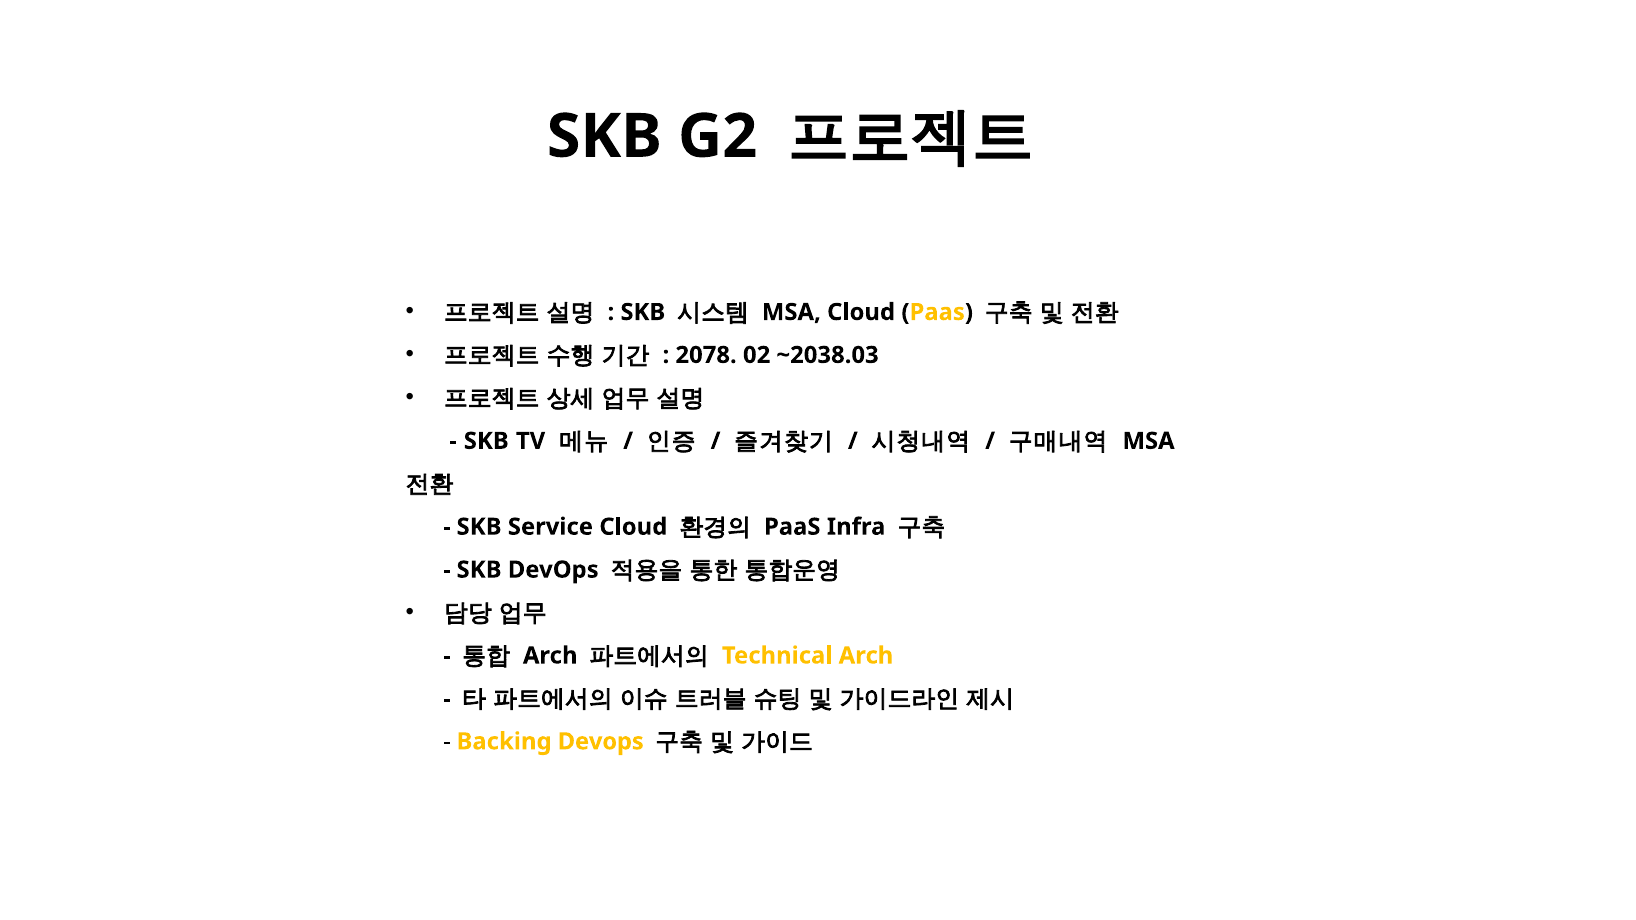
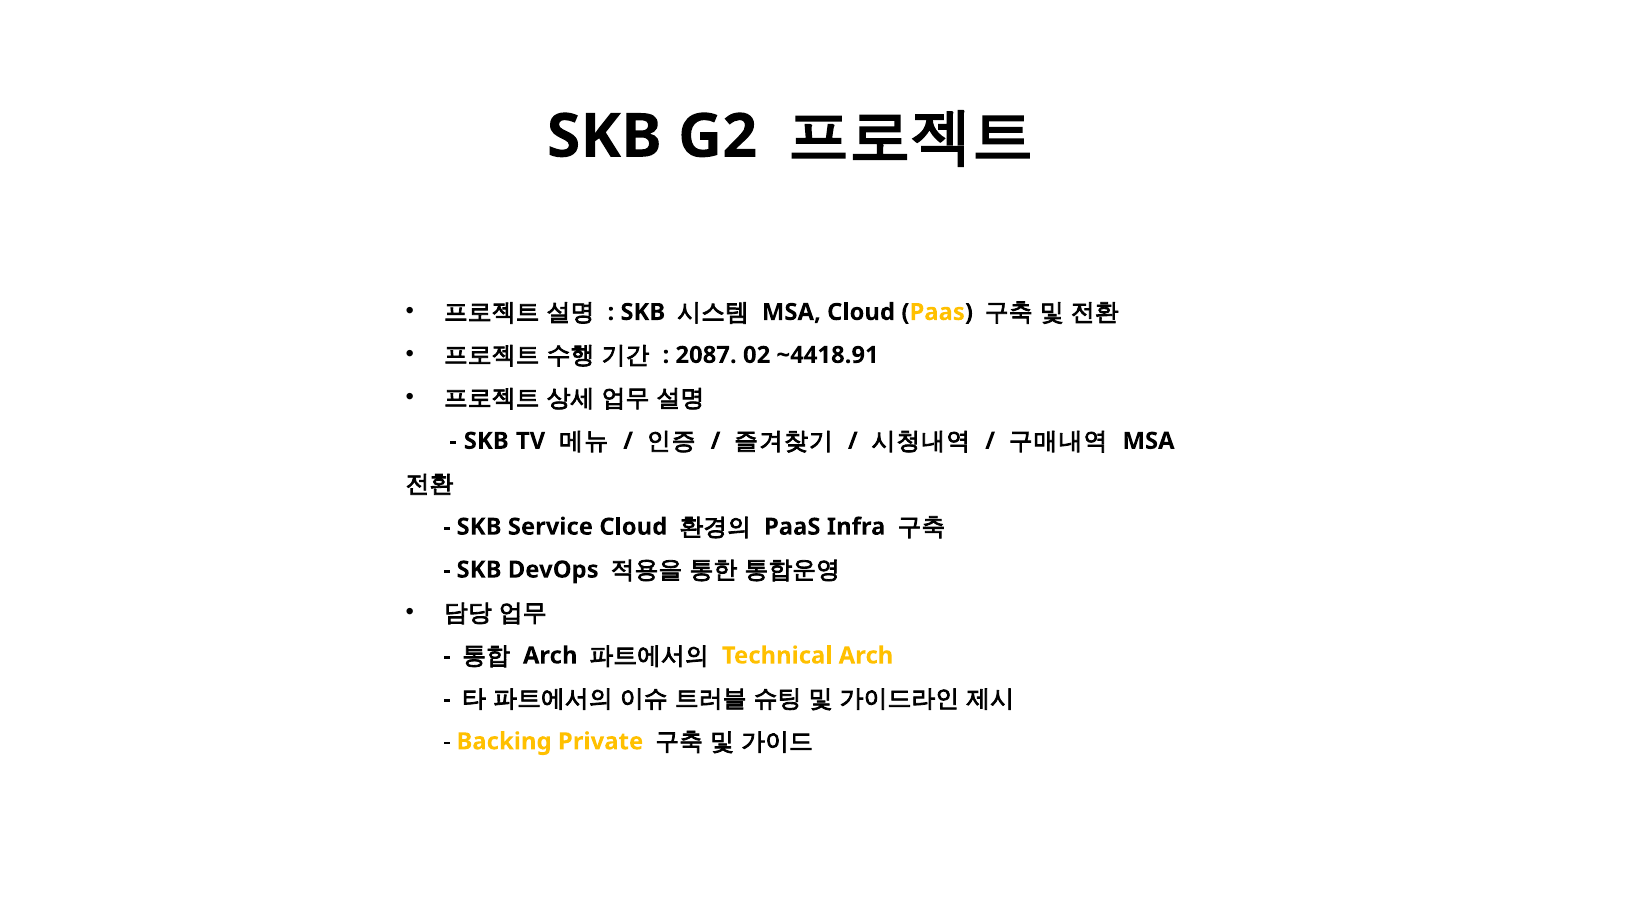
2078: 2078 -> 2087
~2038.03: ~2038.03 -> ~4418.91
Backing Devops: Devops -> Private
